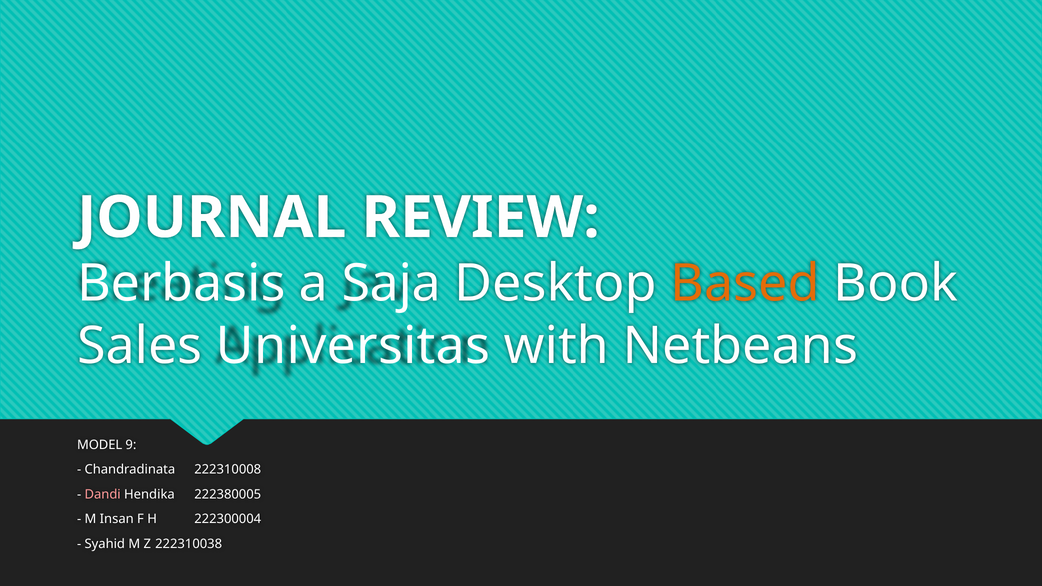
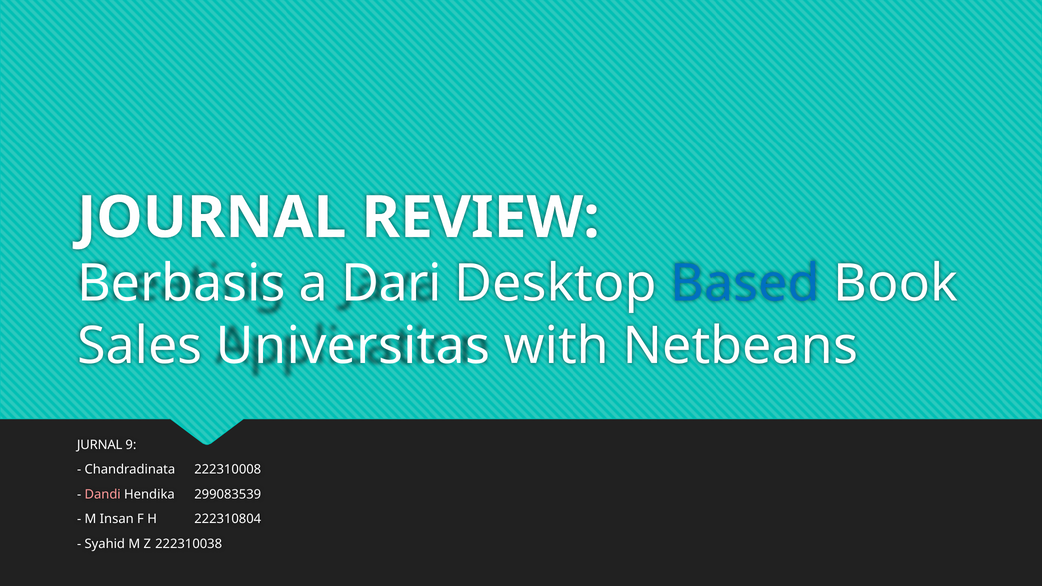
Saja: Saja -> Dari
Based colour: orange -> blue
MODEL: MODEL -> JURNAL
222380005: 222380005 -> 299083539
222300004: 222300004 -> 222310804
